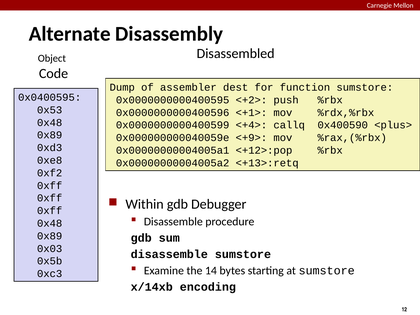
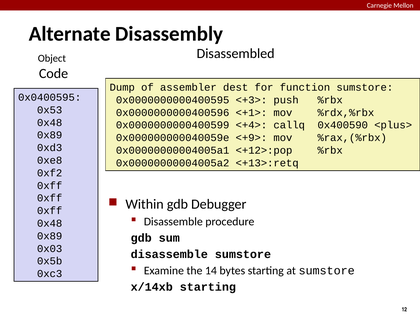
<+2>: <+2> -> <+3>
x/14xb encoding: encoding -> starting
